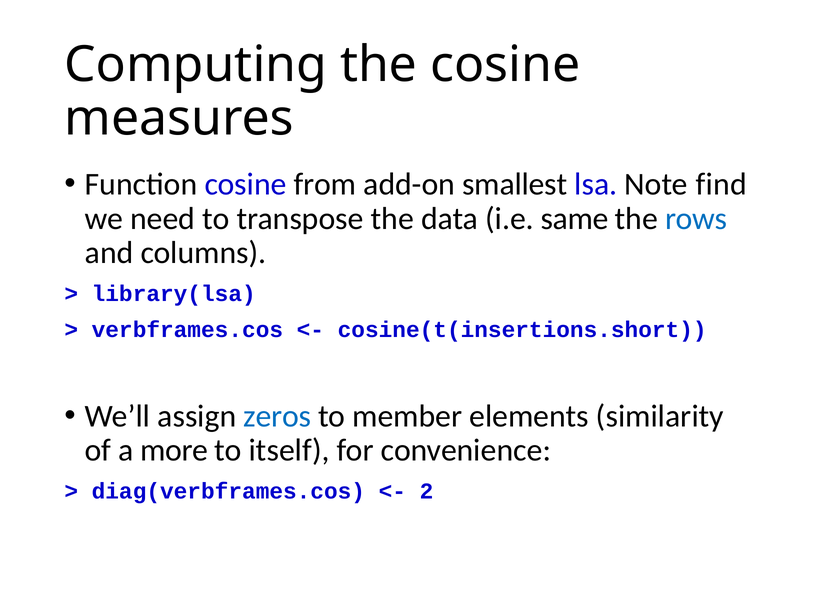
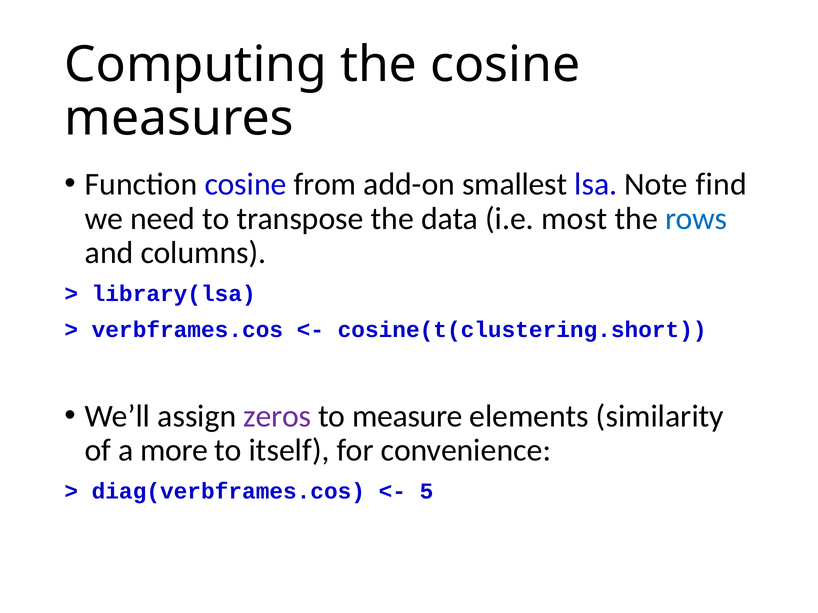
same: same -> most
cosine(t(insertions.short: cosine(t(insertions.short -> cosine(t(clustering.short
zeros colour: blue -> purple
member: member -> measure
2: 2 -> 5
